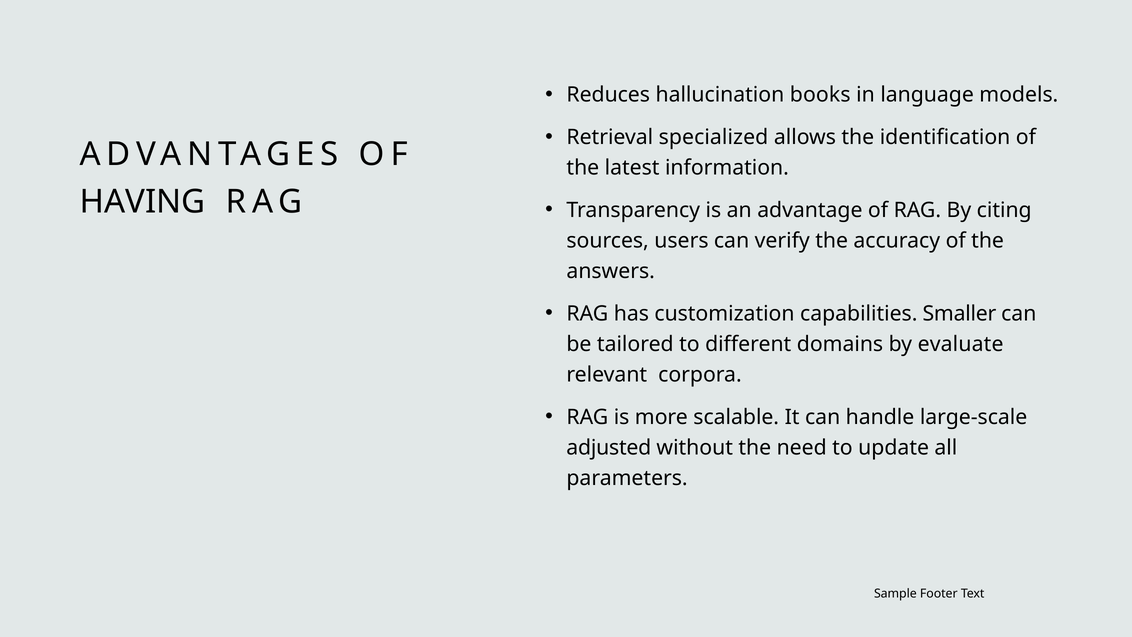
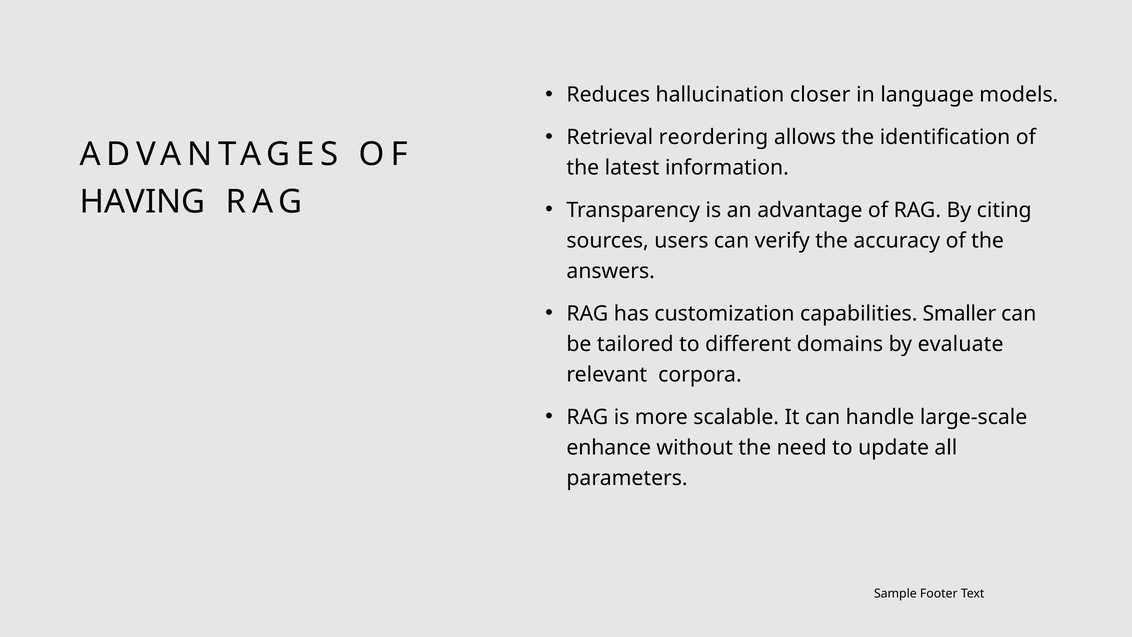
books: books -> closer
specialized: specialized -> reordering
adjusted: adjusted -> enhance
